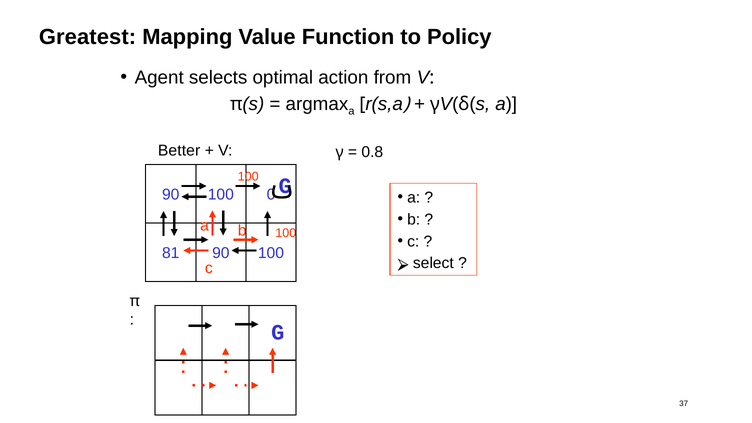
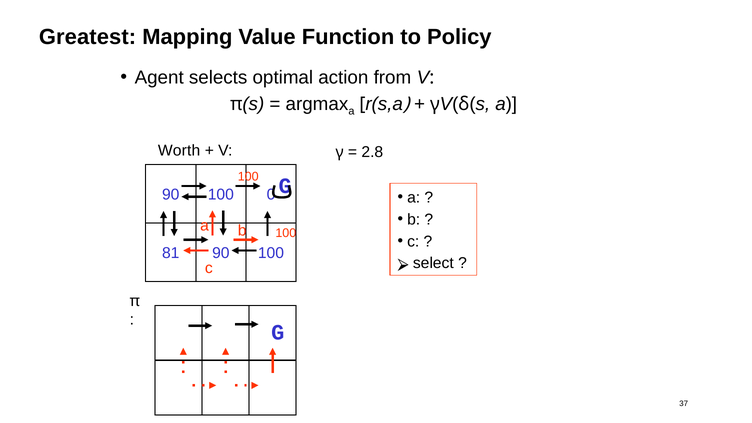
Better: Better -> Worth
0.8: 0.8 -> 2.8
